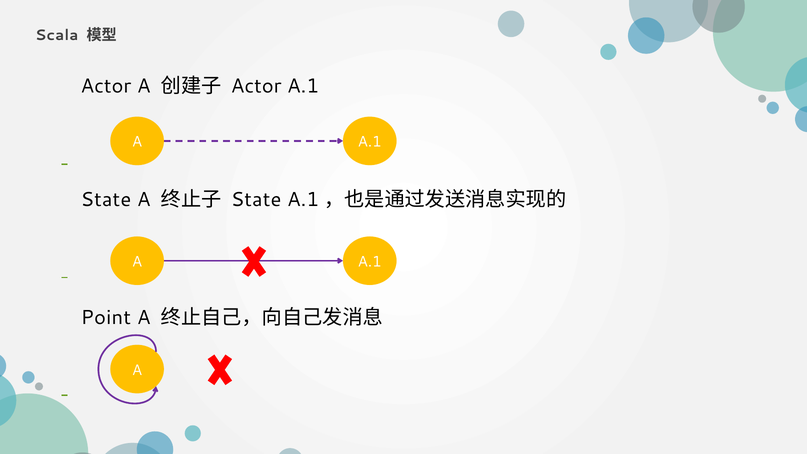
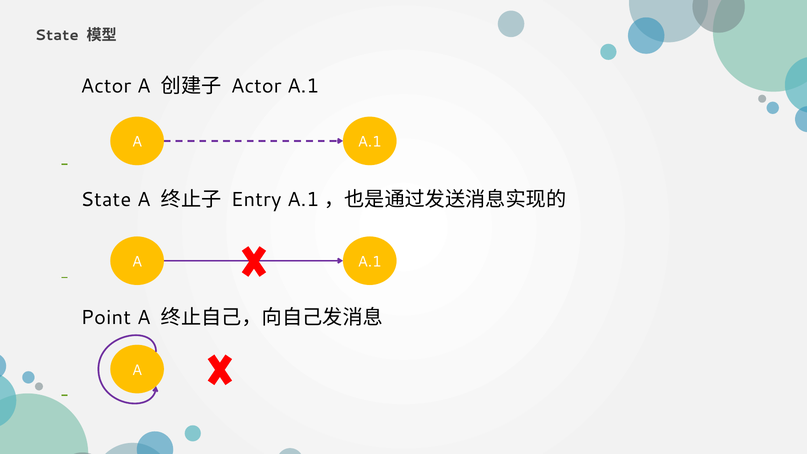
Scala at (57, 35): Scala -> State
State at (256, 199): State -> Entry
